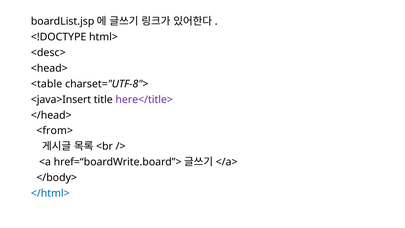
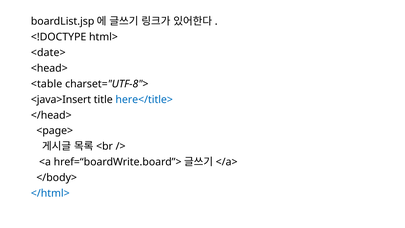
<desc>: <desc> -> <date>
here</title> colour: purple -> blue
<from>: <from> -> <page>
